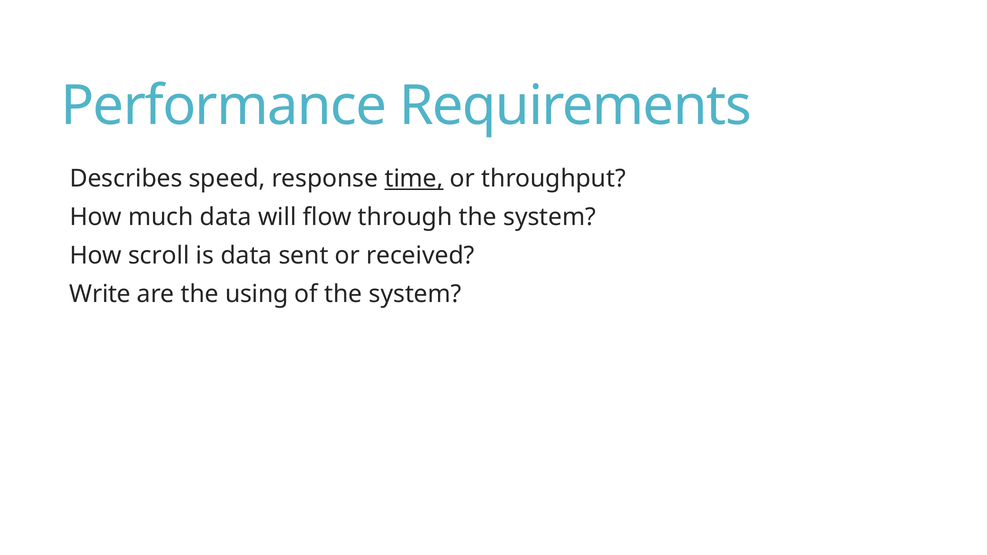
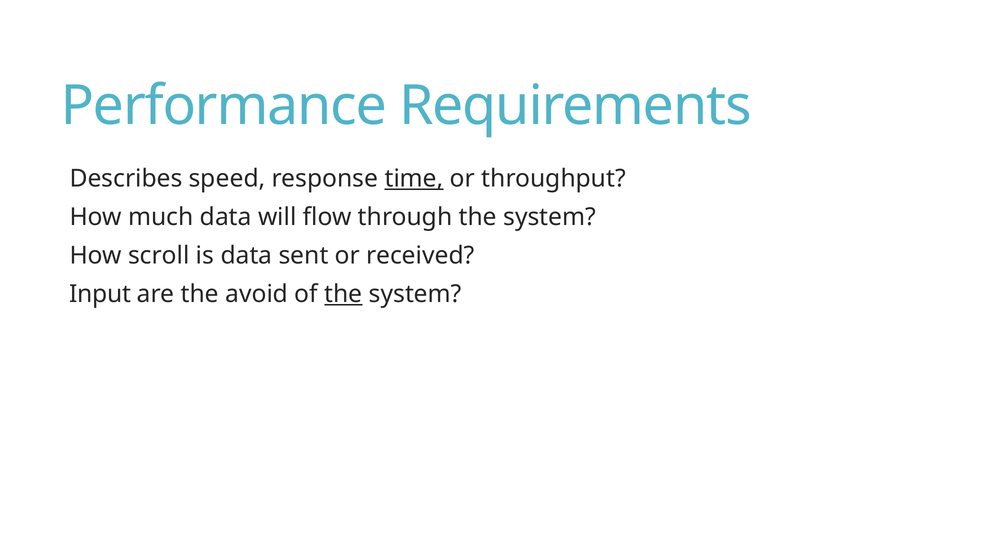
Write: Write -> Input
using: using -> avoid
the at (343, 294) underline: none -> present
